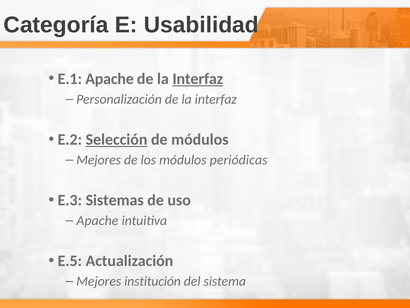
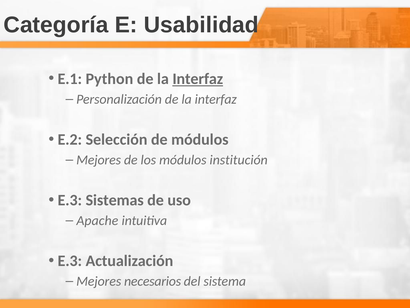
E.1 Apache: Apache -> Python
Selección underline: present -> none
periódicas: periódicas -> institución
E.5 at (70, 261): E.5 -> E.3
institución: institución -> necesarios
